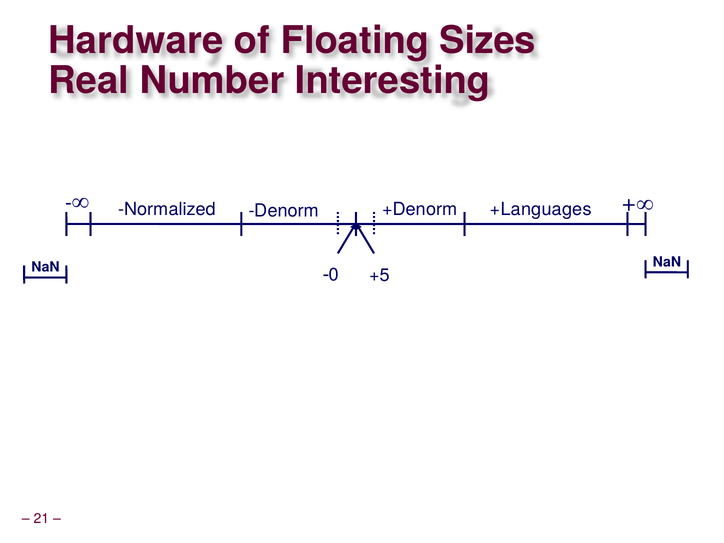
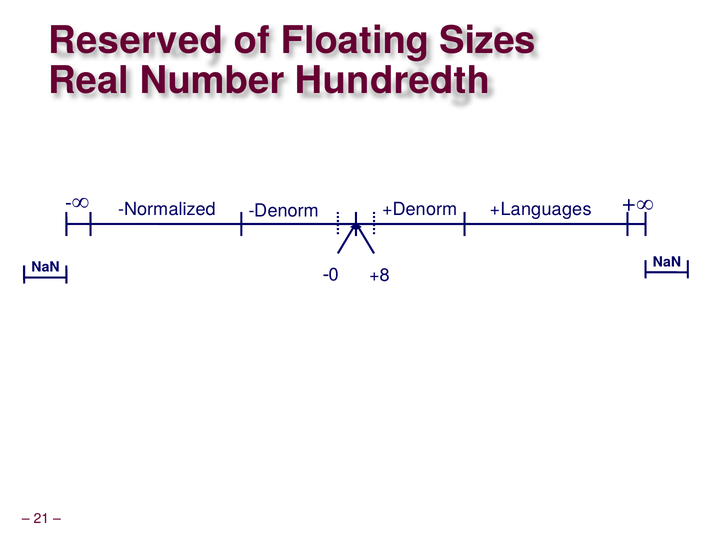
Hardware: Hardware -> Reserved
Interesting: Interesting -> Hundredth
+5: +5 -> +8
